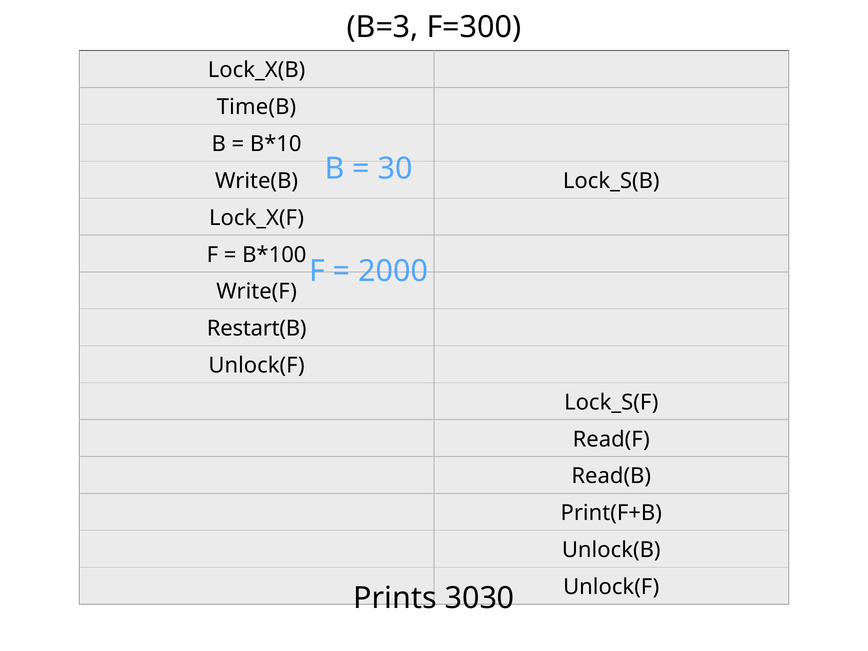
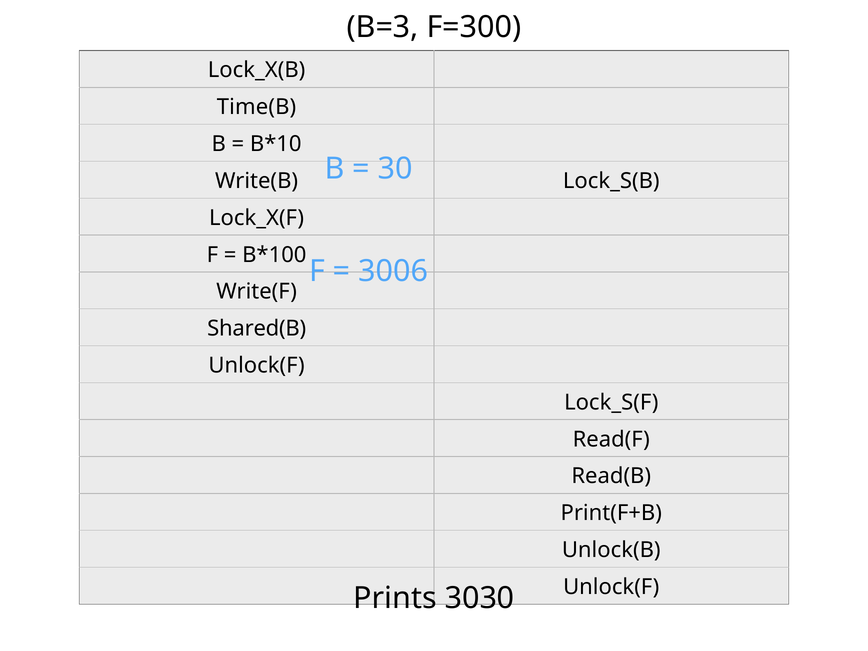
2000: 2000 -> 3006
Restart(B: Restart(B -> Shared(B
